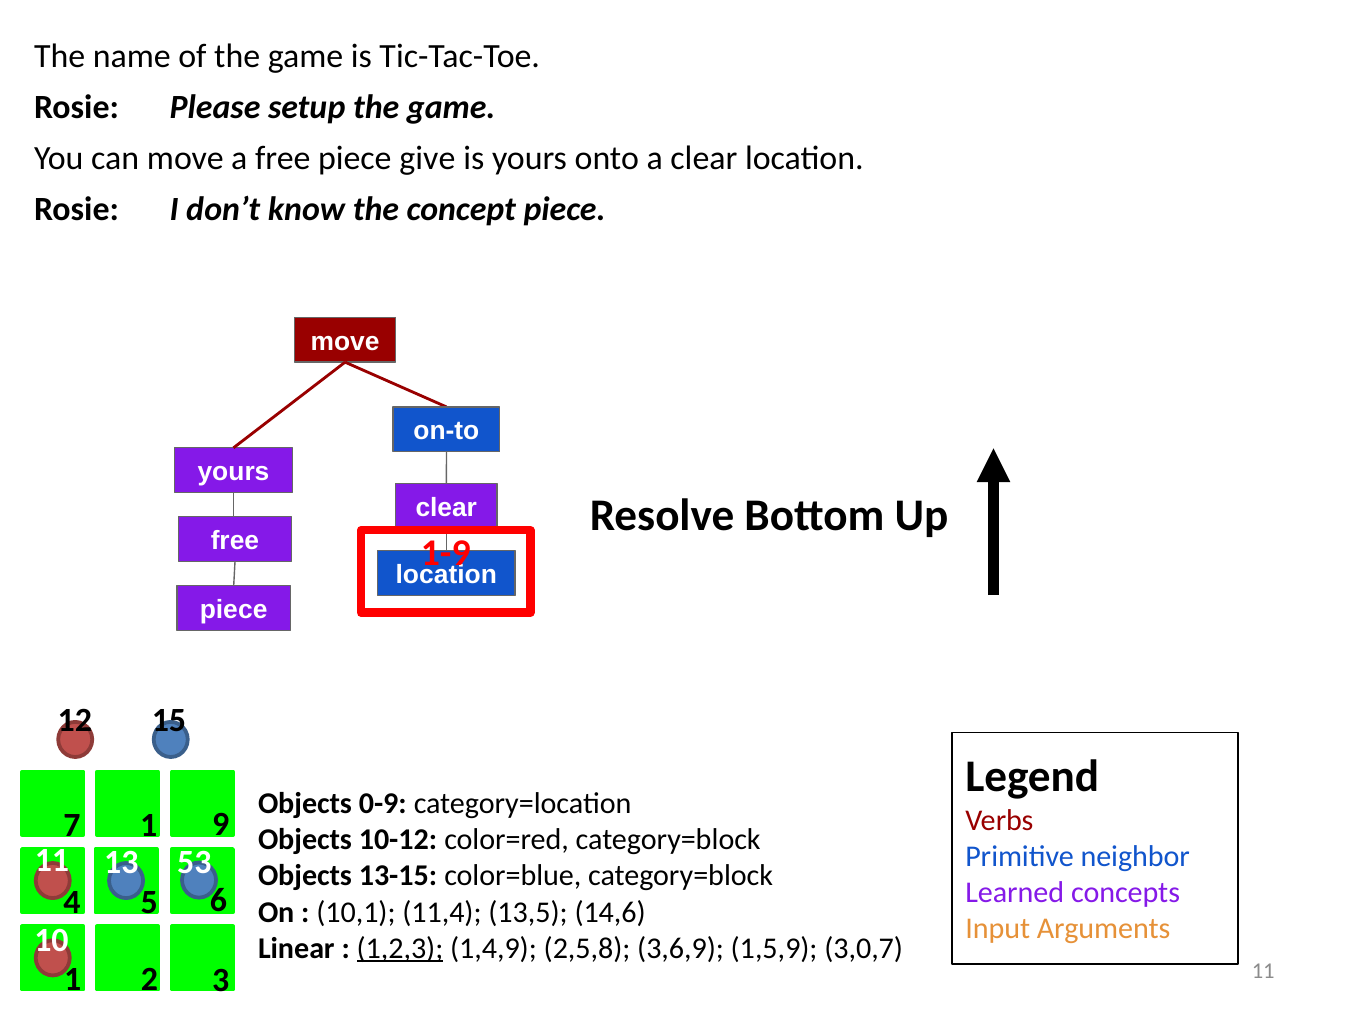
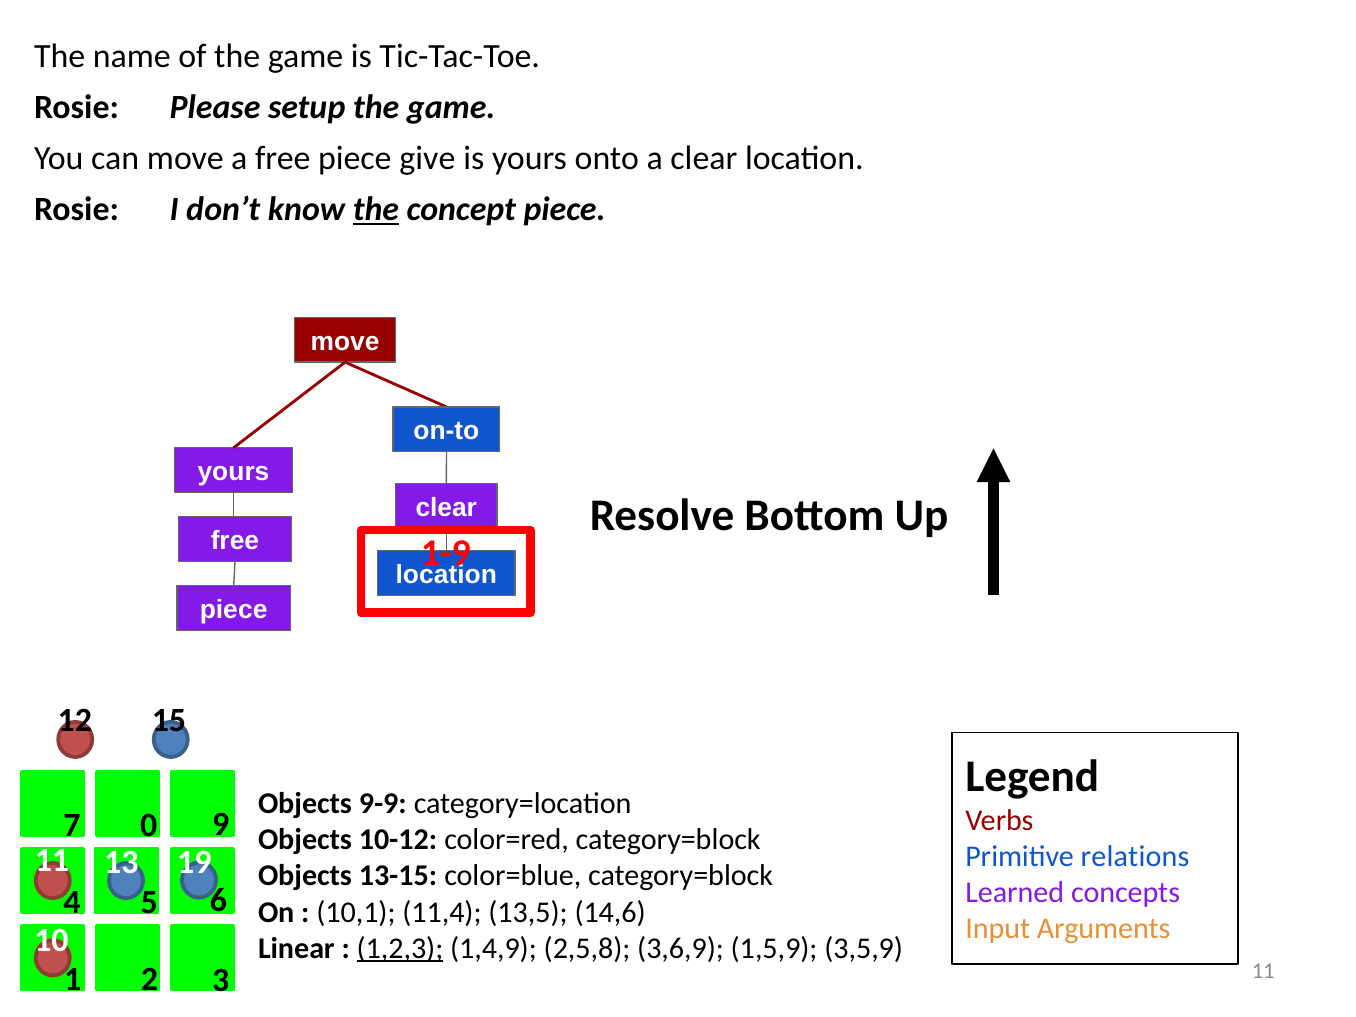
the at (376, 209) underline: none -> present
0-9: 0-9 -> 9-9
7 1: 1 -> 0
neighbor: neighbor -> relations
53: 53 -> 19
3,0,7: 3,0,7 -> 3,5,9
